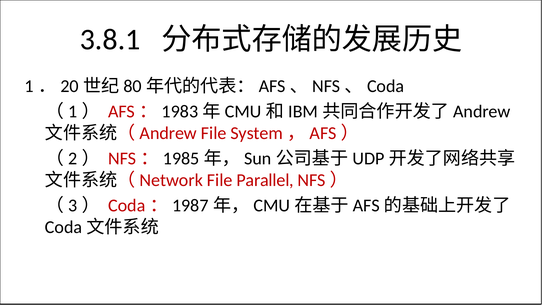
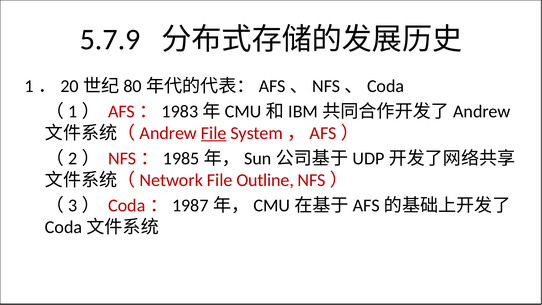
3.8.1: 3.8.1 -> 5.7.9
File at (214, 133) underline: none -> present
Parallel: Parallel -> Outline
